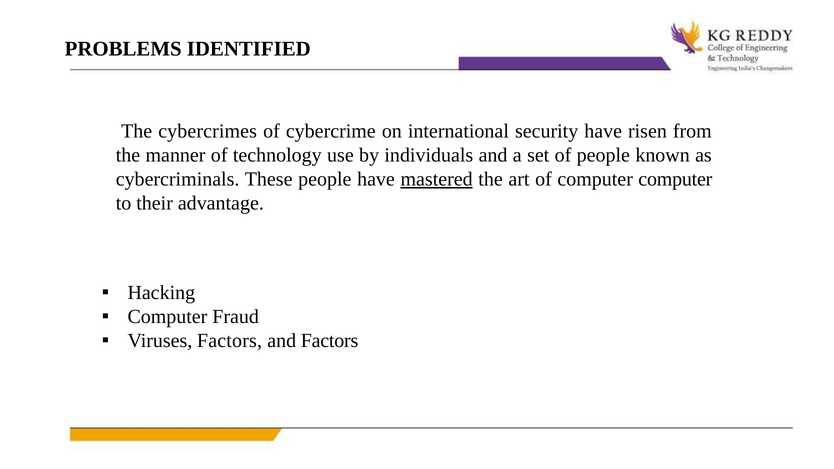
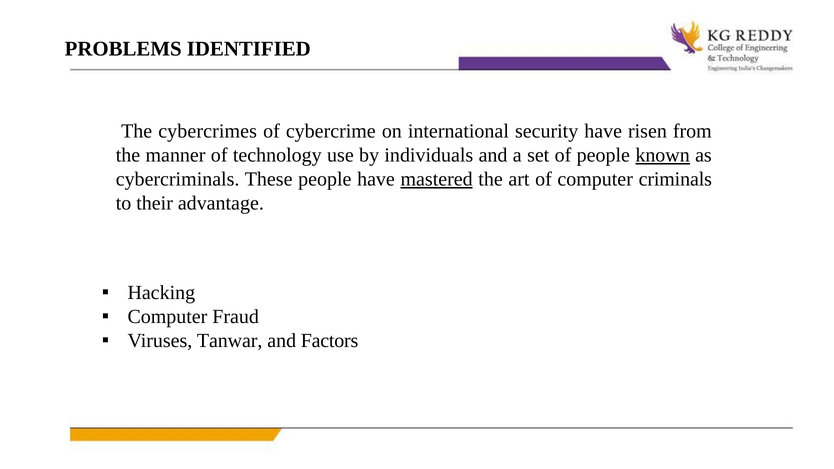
known underline: none -> present
computer computer: computer -> criminals
Viruses Factors: Factors -> Tanwar
